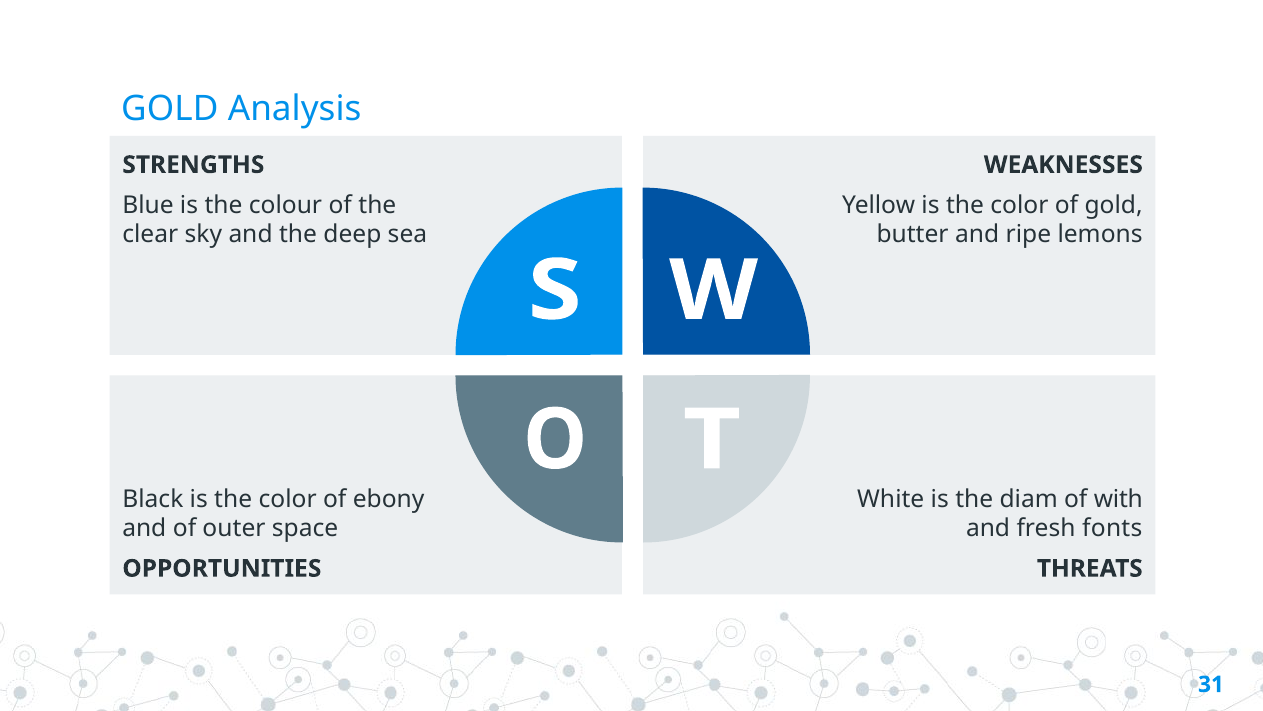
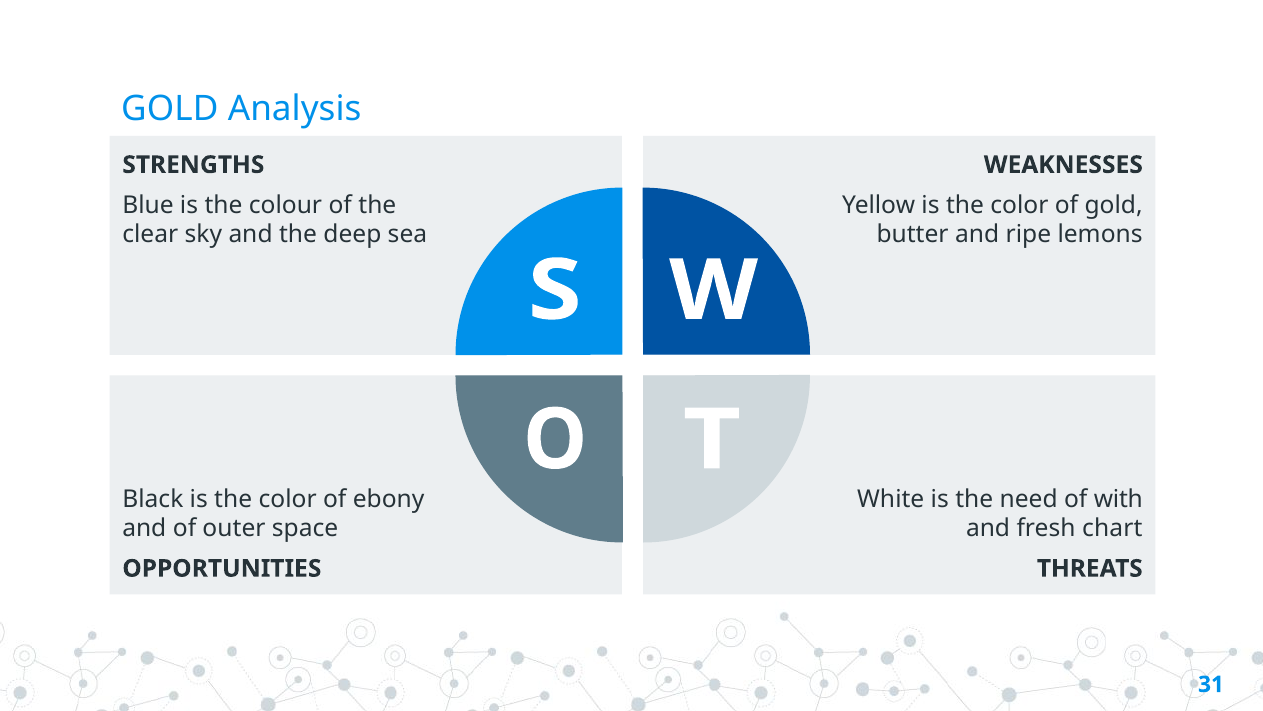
diam: diam -> need
fonts: fonts -> chart
